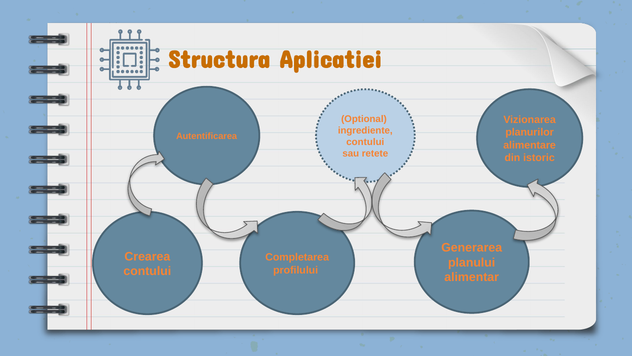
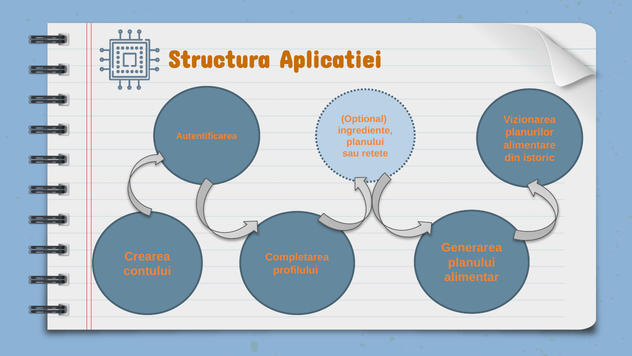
contului at (365, 142): contului -> planului
